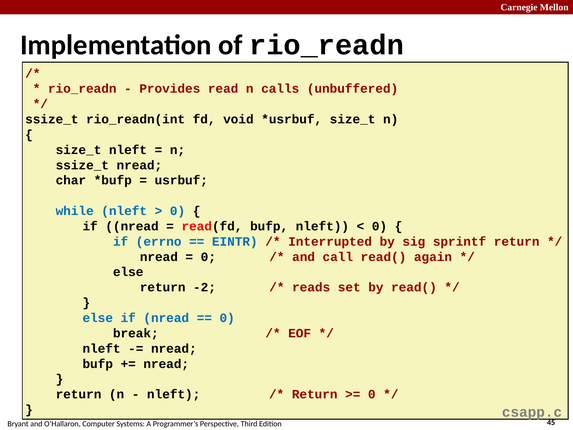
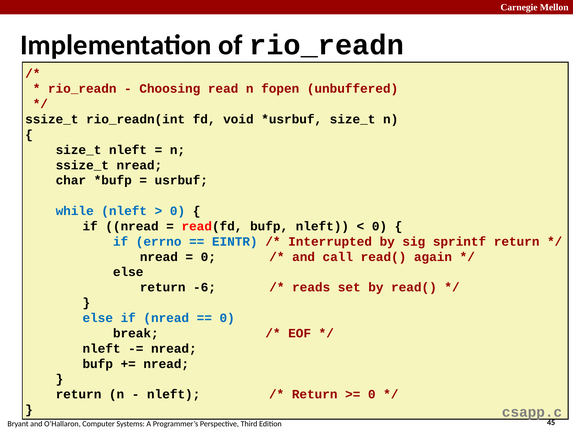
Provides: Provides -> Choosing
calls: calls -> fopen
-2: -2 -> -6
